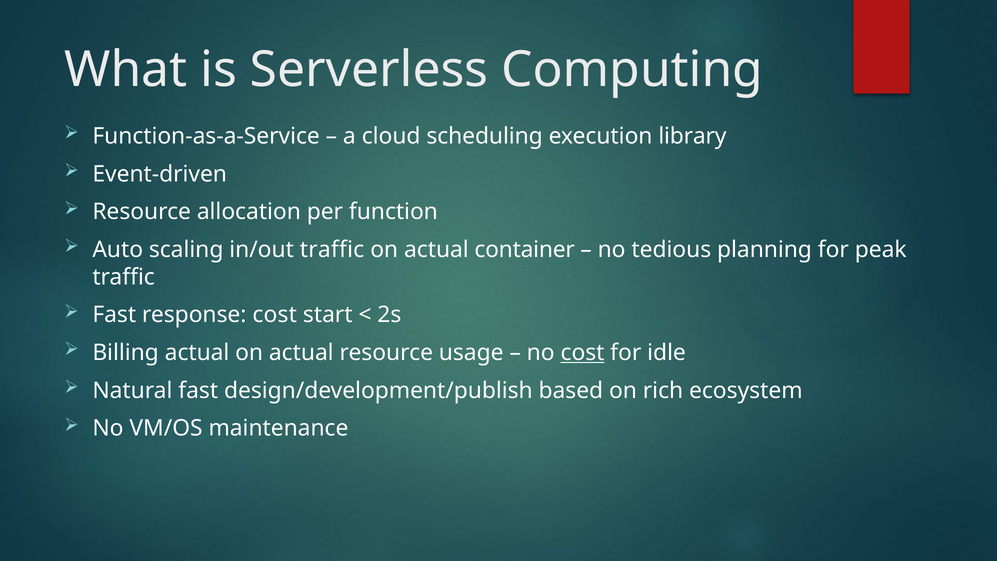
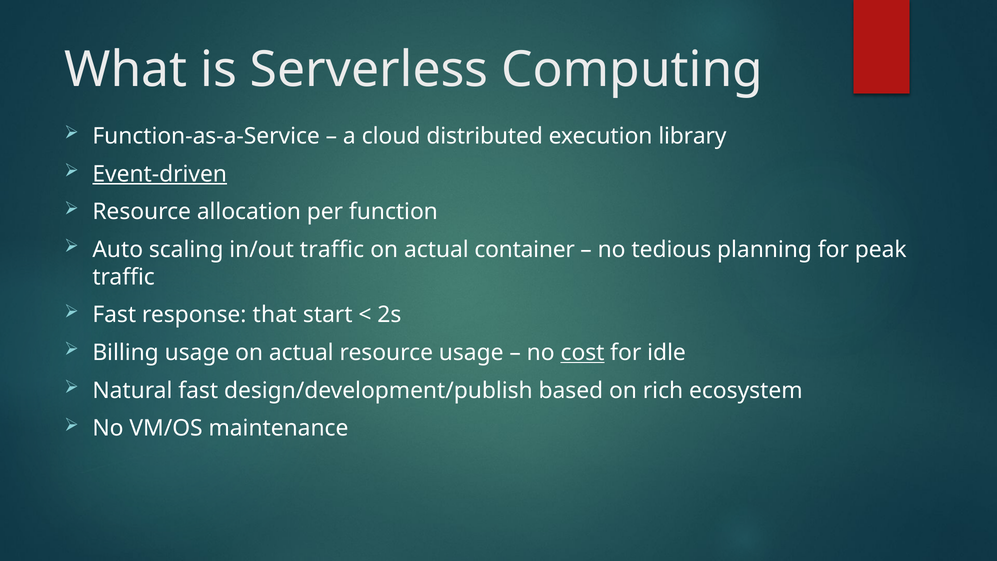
scheduling: scheduling -> distributed
Event-driven underline: none -> present
response cost: cost -> that
Billing actual: actual -> usage
